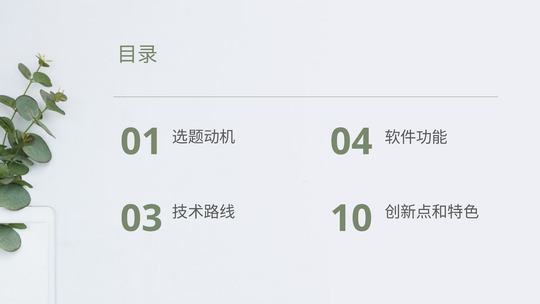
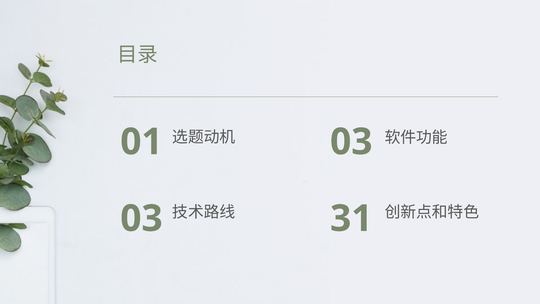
04 at (351, 142): 04 -> 03
10: 10 -> 31
